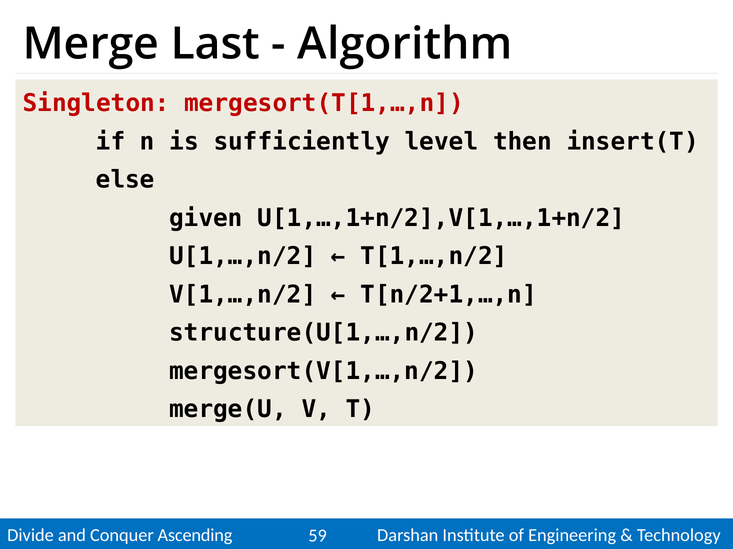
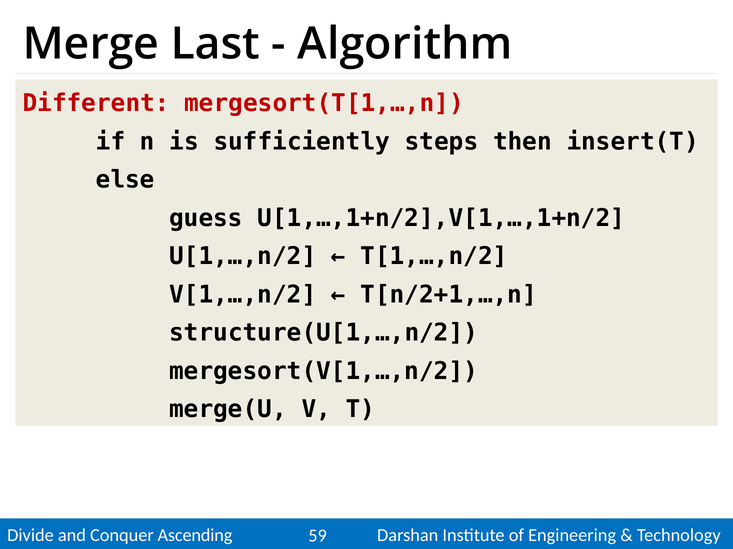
Singleton: Singleton -> Different
level: level -> steps
given: given -> guess
